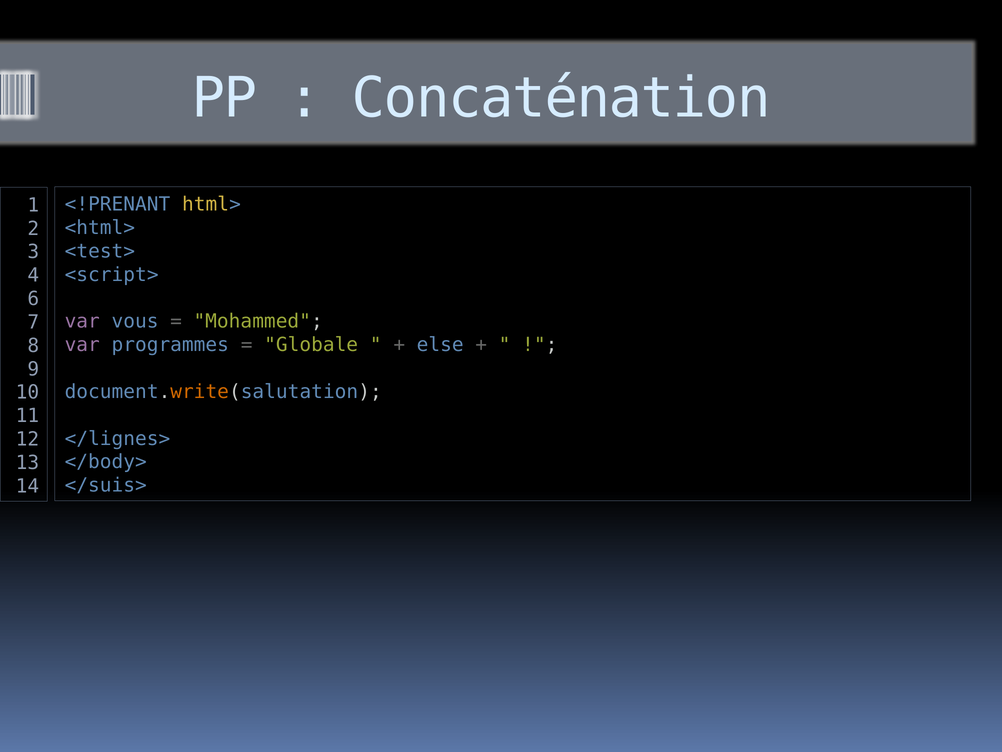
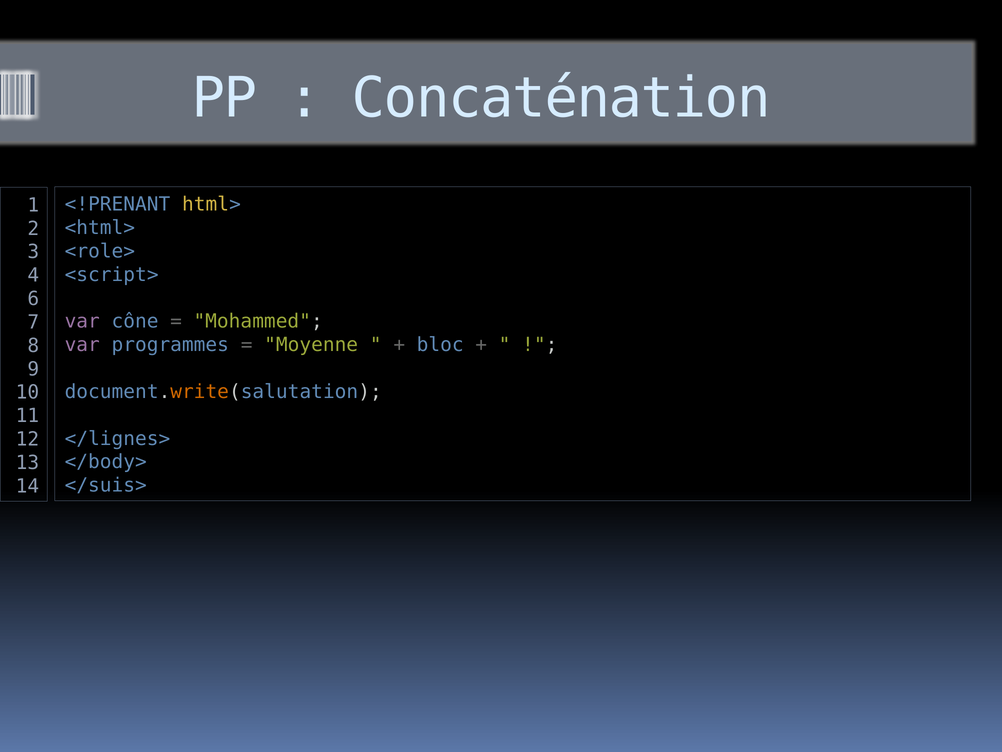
<test>: <test> -> <role>
vous: vous -> cône
Globale: Globale -> Moyenne
else: else -> bloc
